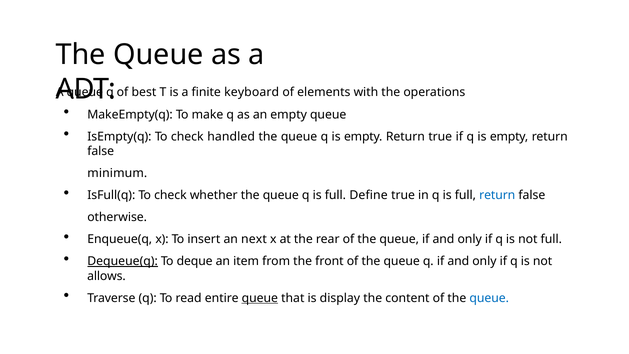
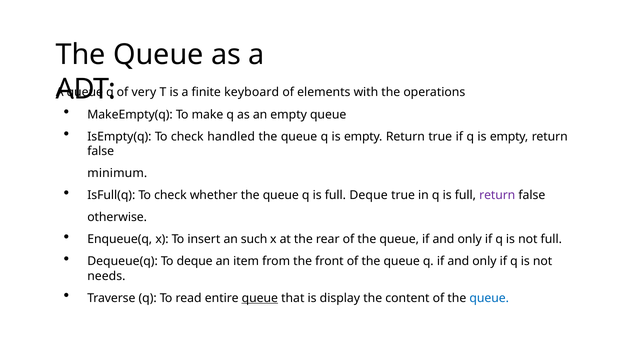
best: best -> very
full Define: Define -> Deque
return at (497, 195) colour: blue -> purple
next: next -> such
Dequeue(q underline: present -> none
allows: allows -> needs
